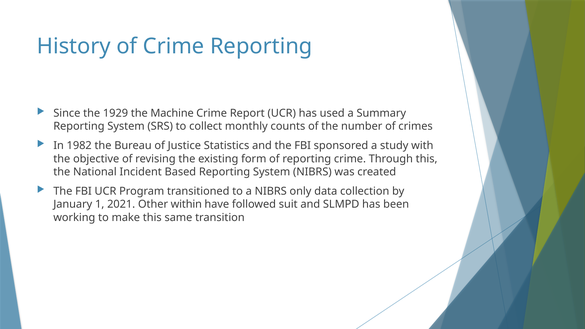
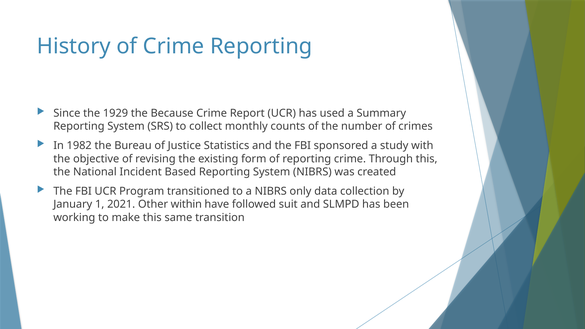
Machine: Machine -> Because
